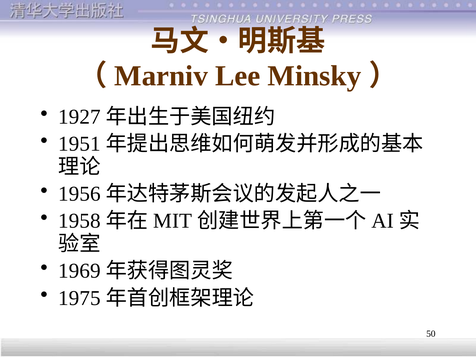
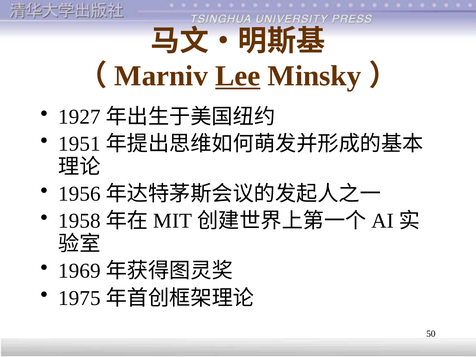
Lee underline: none -> present
